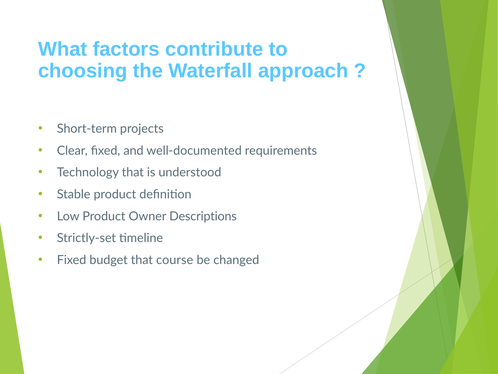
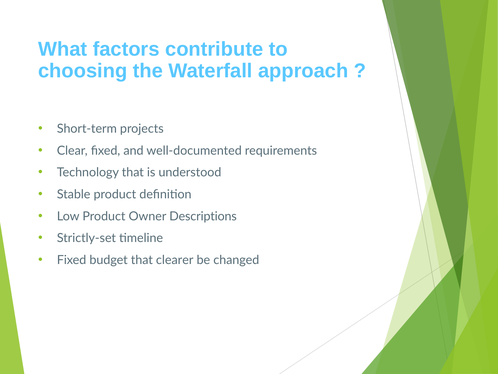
course: course -> clearer
